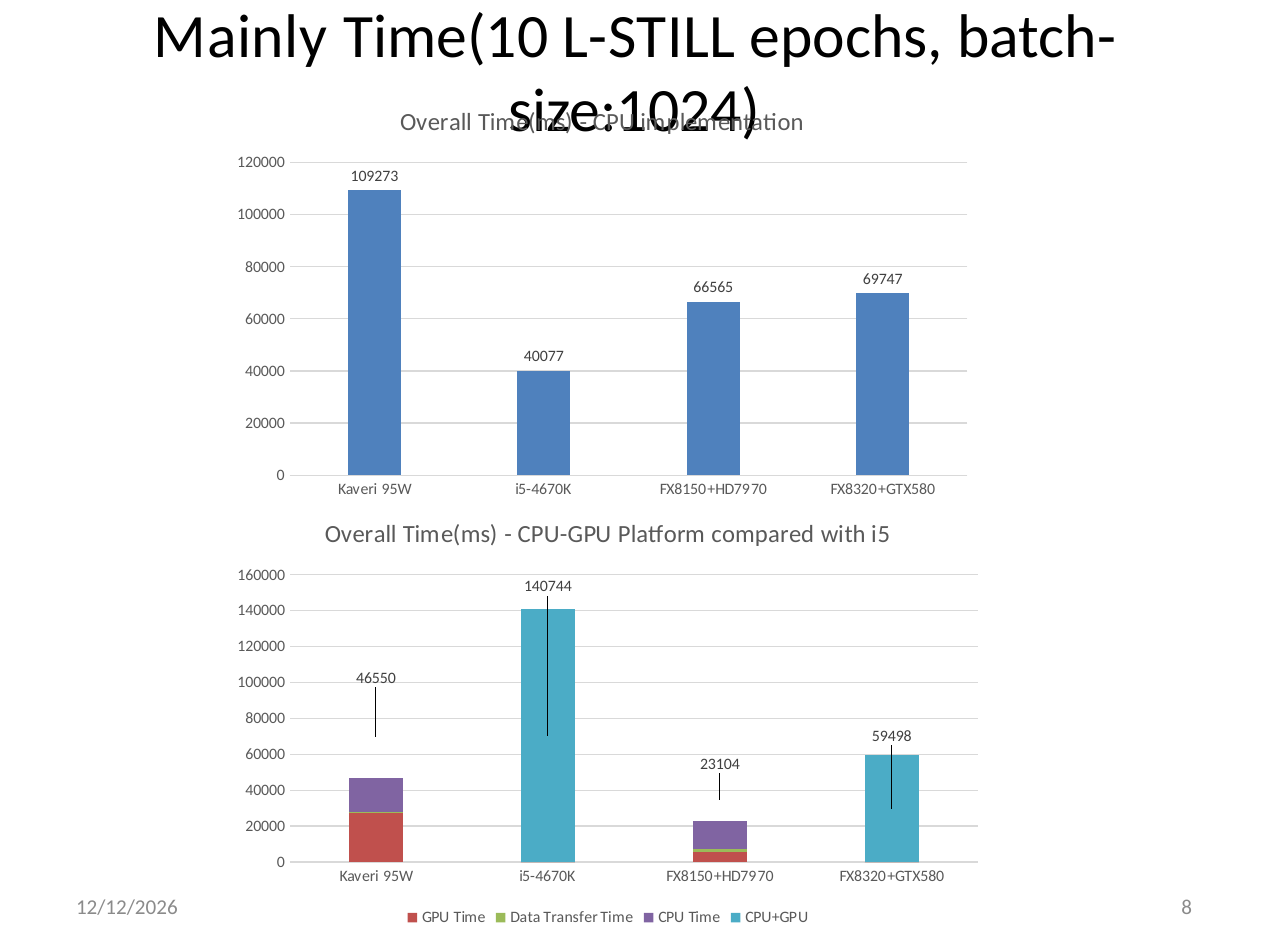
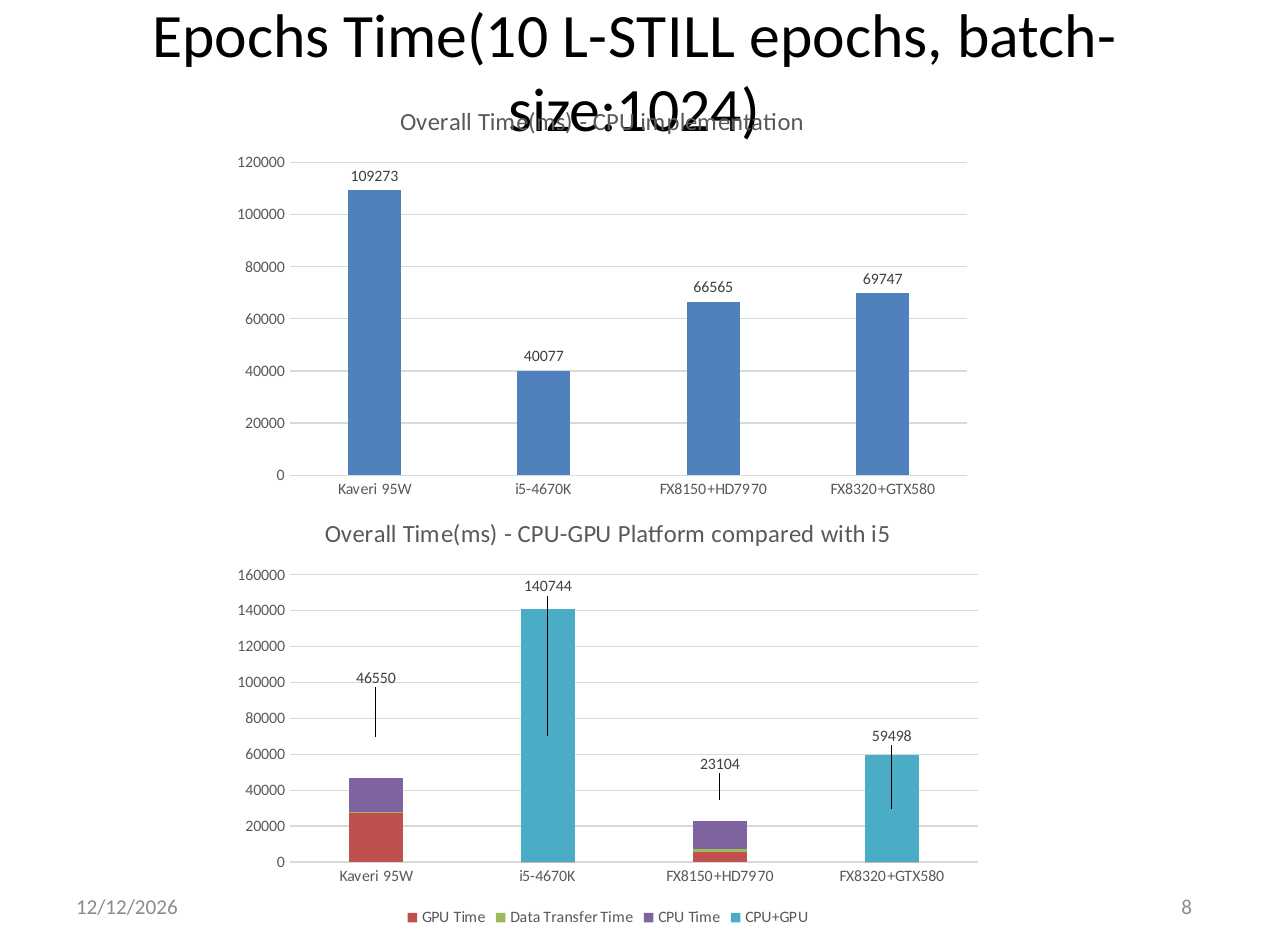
Mainly at (241, 37): Mainly -> Epochs
